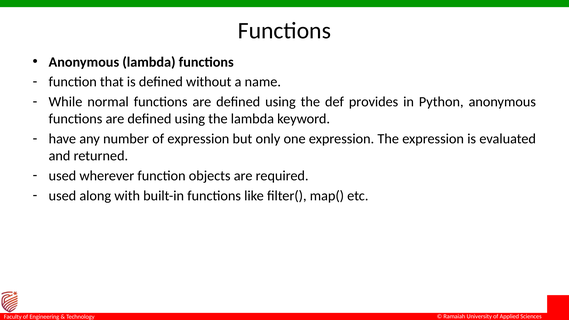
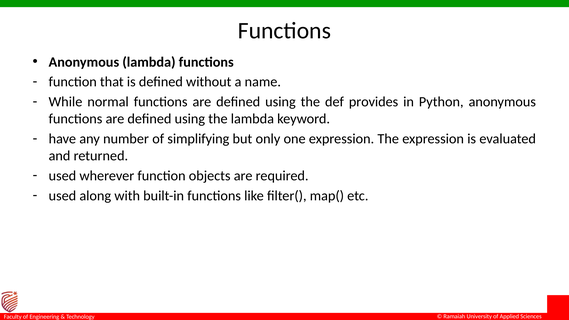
of expression: expression -> simplifying
